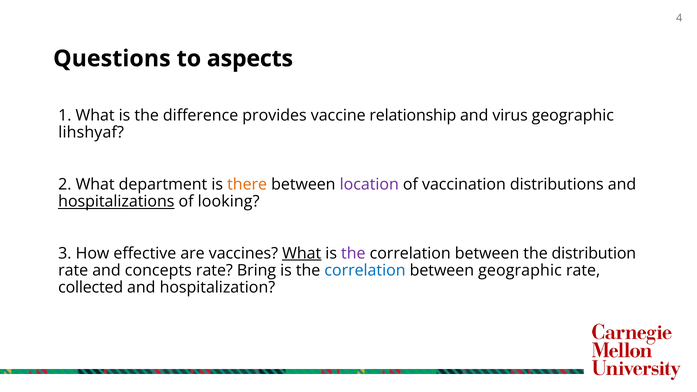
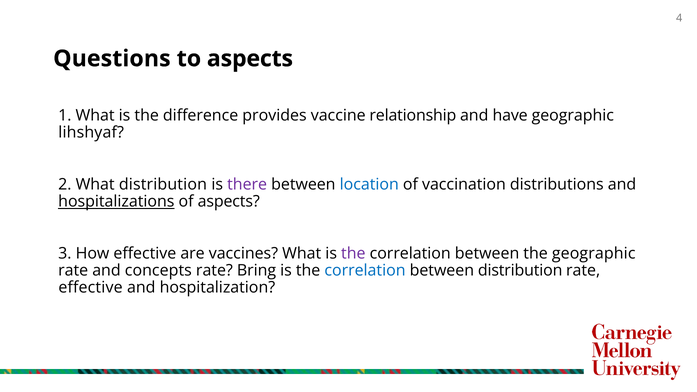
virus: virus -> have
What department: department -> distribution
there colour: orange -> purple
location colour: purple -> blue
of looking: looking -> aspects
What at (302, 253) underline: present -> none
the distribution: distribution -> geographic
between geographic: geographic -> distribution
collected at (91, 288): collected -> effective
